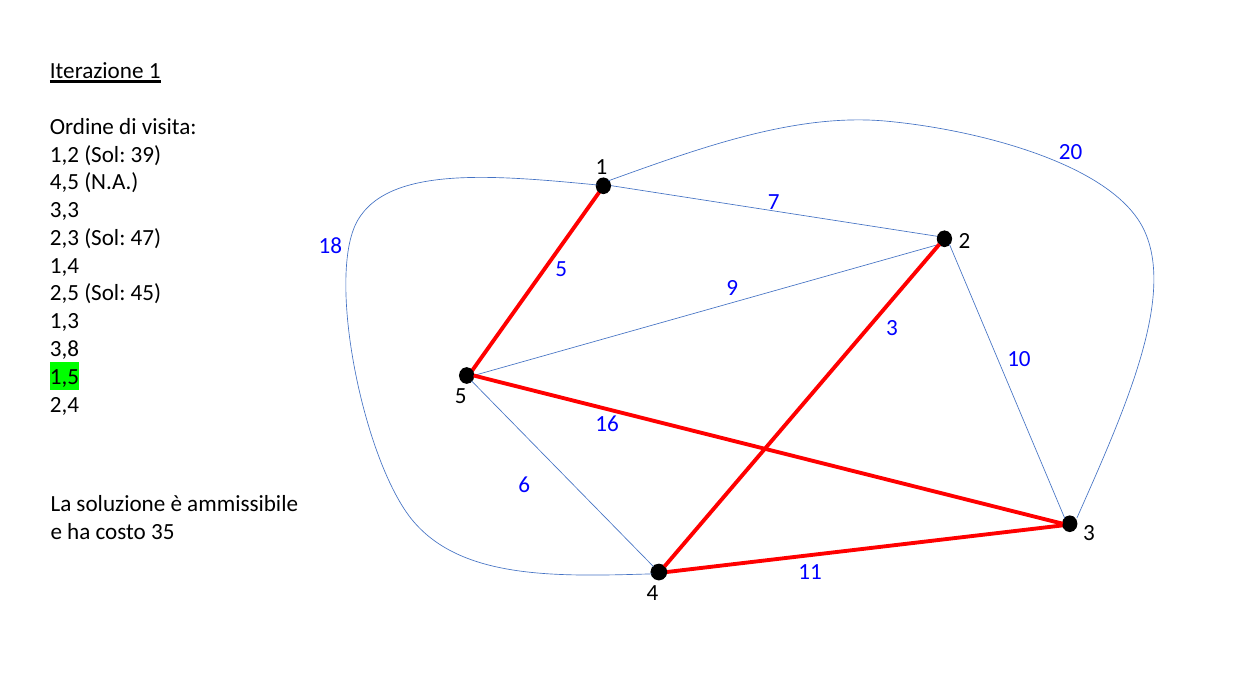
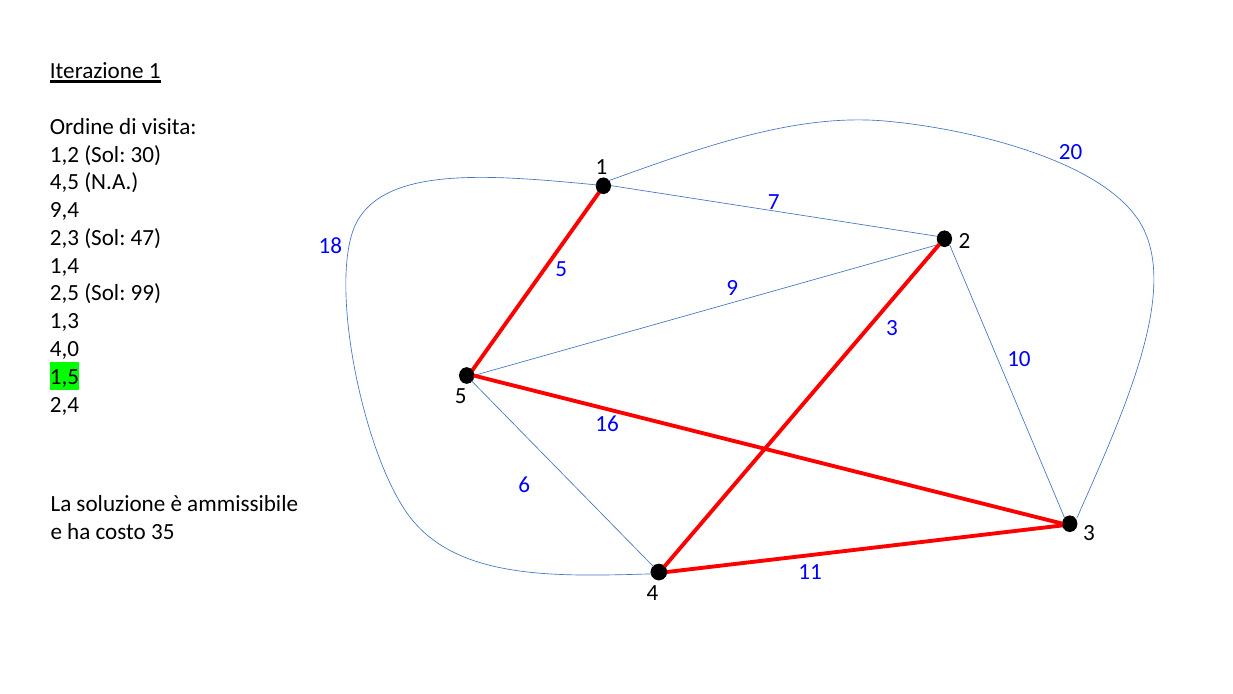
39: 39 -> 30
3,3: 3,3 -> 9,4
45: 45 -> 99
3,8: 3,8 -> 4,0
